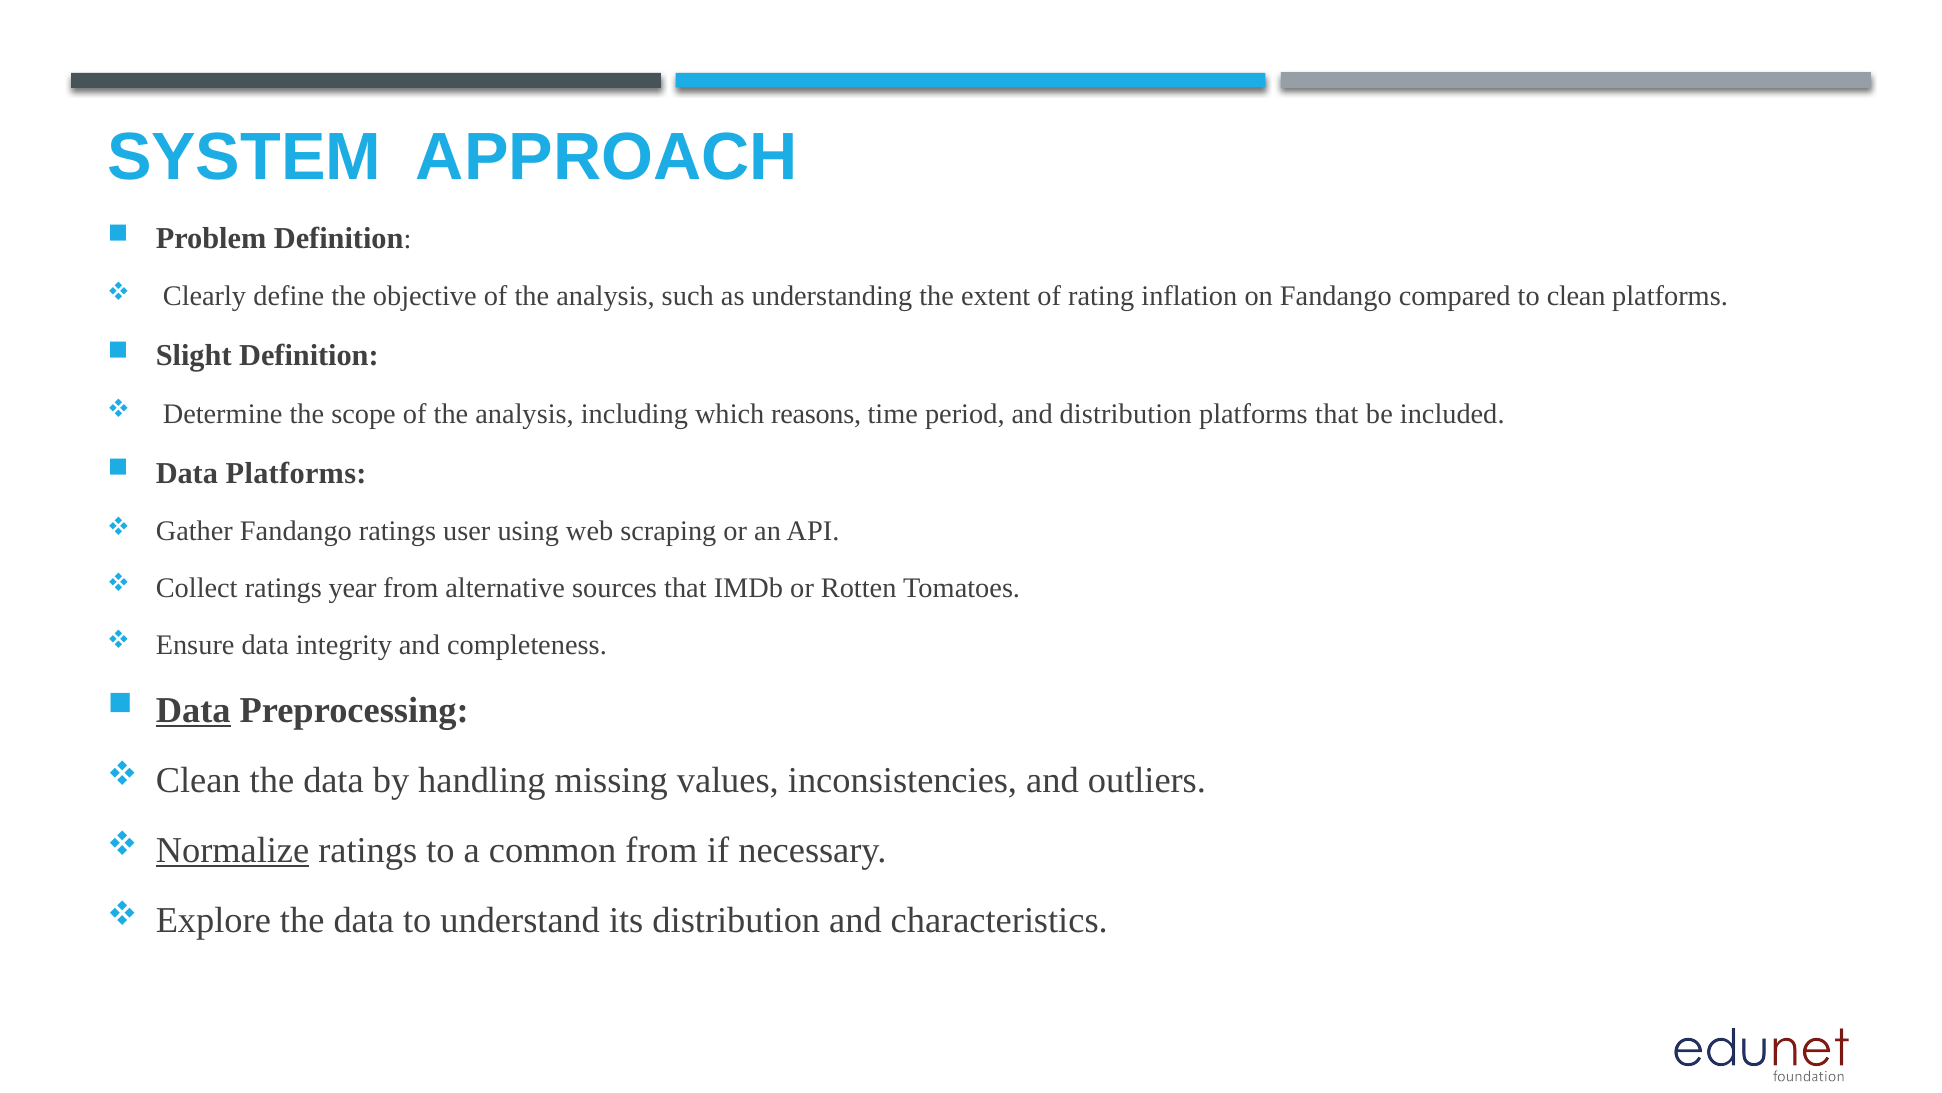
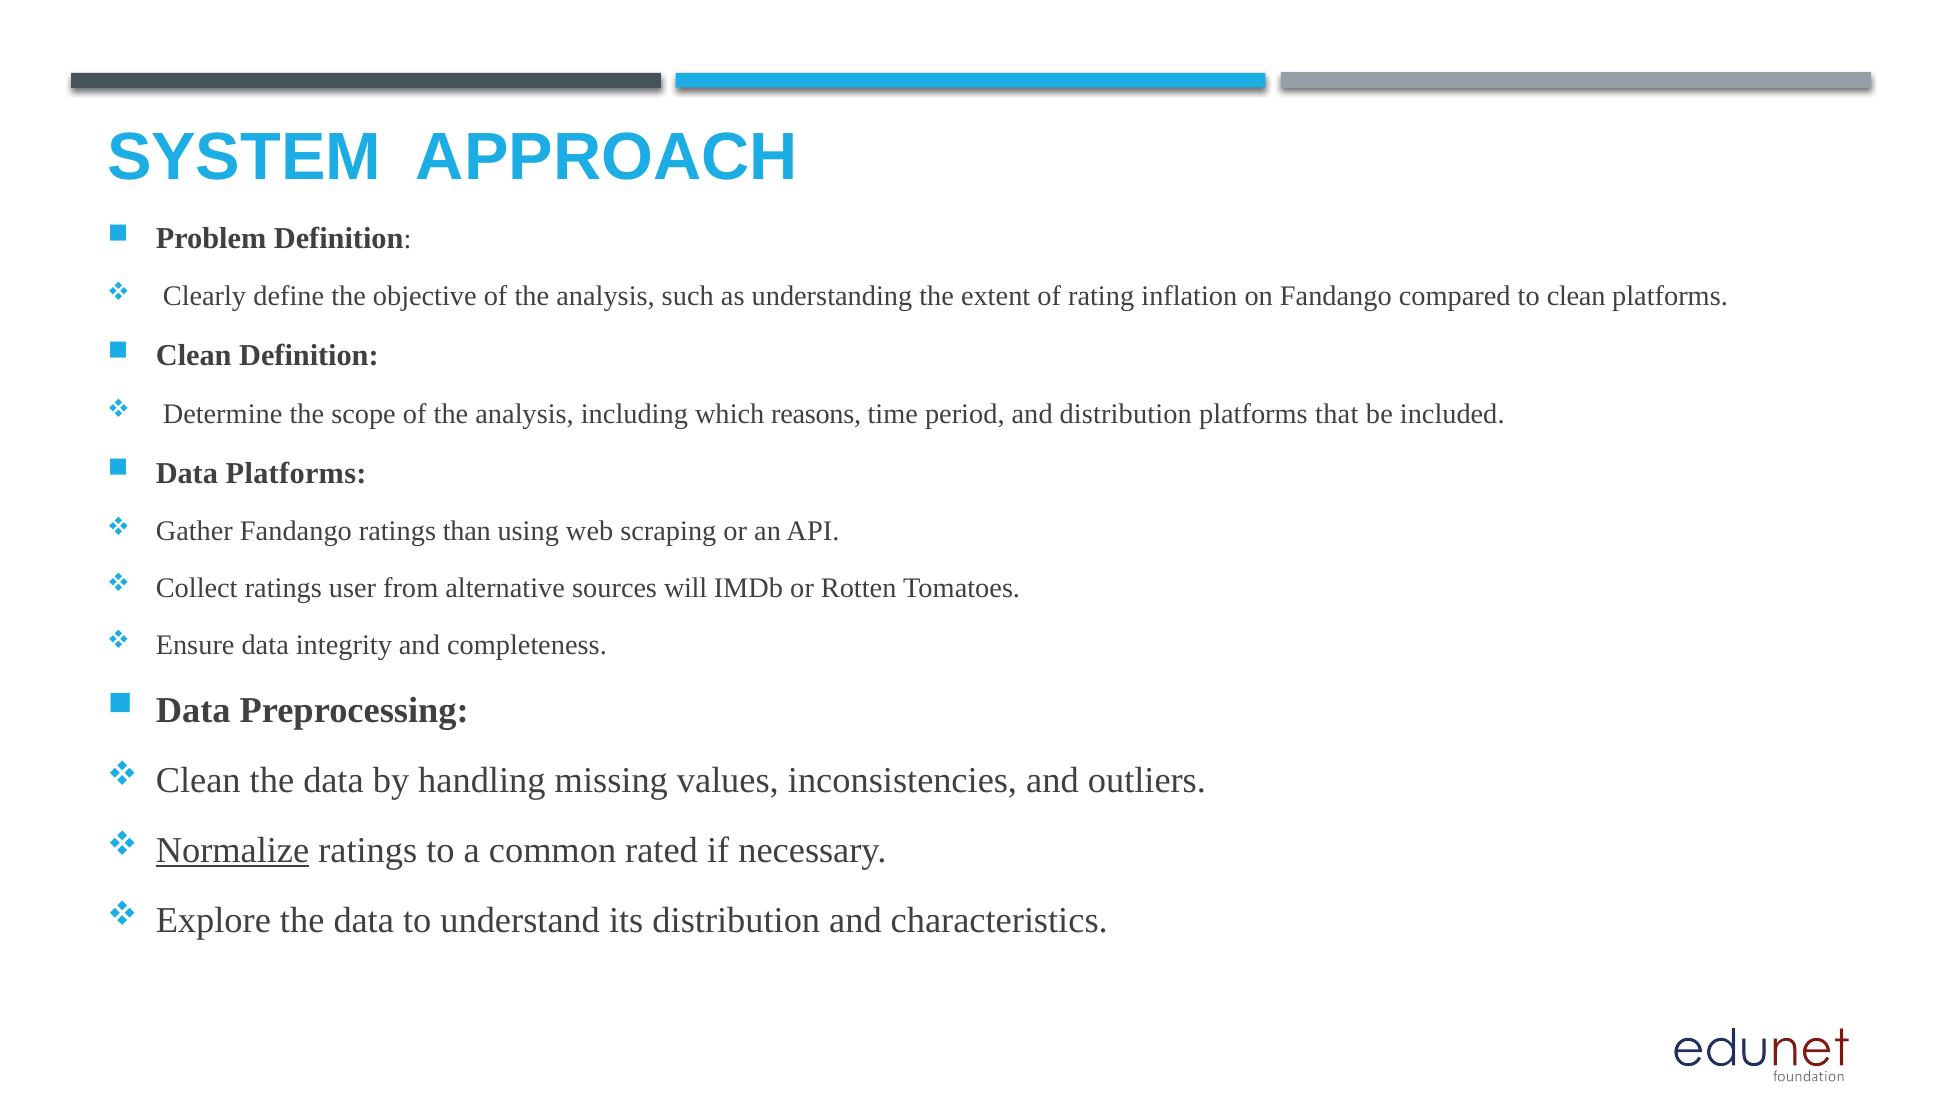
Slight at (194, 356): Slight -> Clean
user: user -> than
year: year -> user
sources that: that -> will
Data at (193, 710) underline: present -> none
common from: from -> rated
